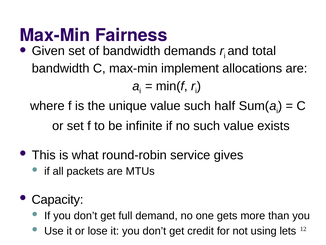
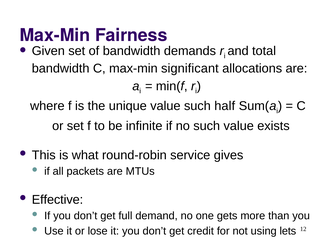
implement: implement -> significant
Capacity: Capacity -> Effective
